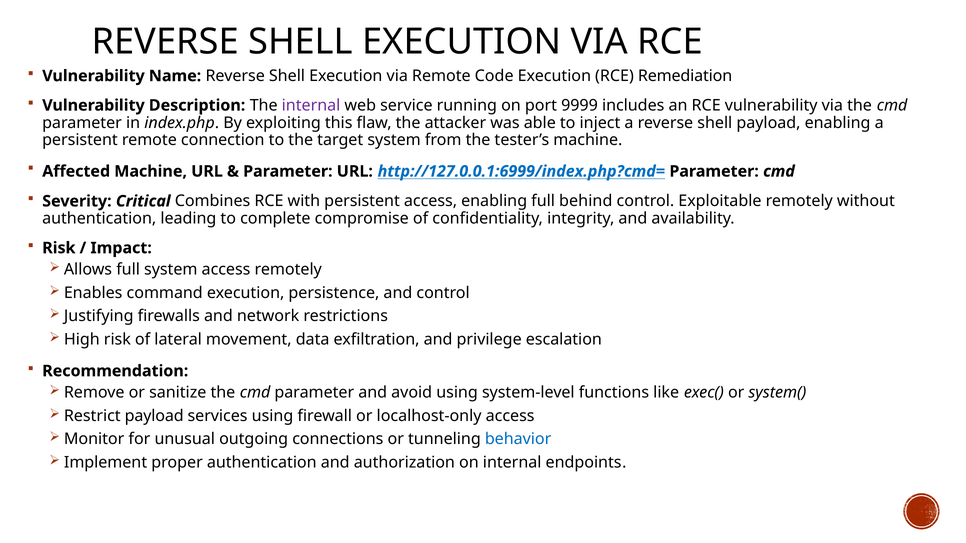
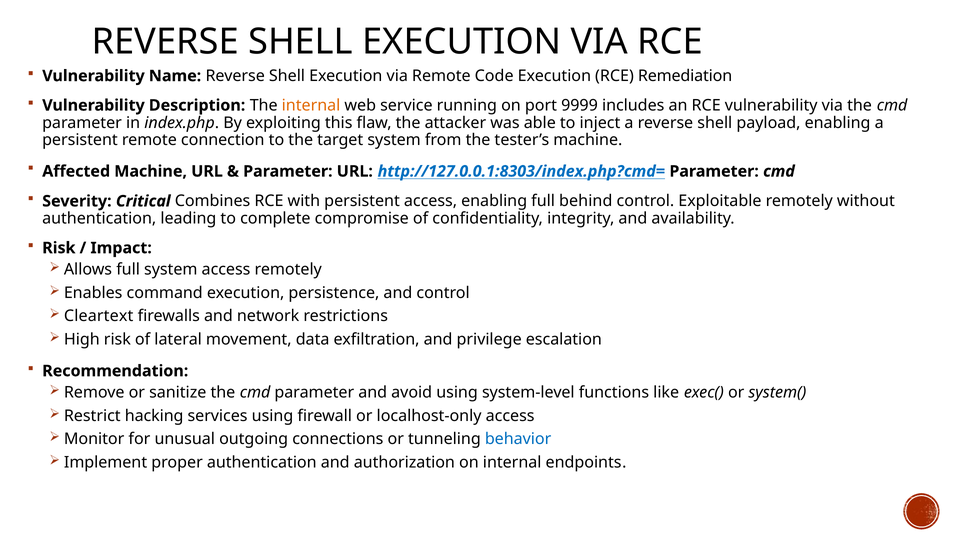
internal at (311, 105) colour: purple -> orange
http://127.0.0.1:6999/index.php?cmd=: http://127.0.0.1:6999/index.php?cmd= -> http://127.0.0.1:8303/index.php?cmd=
Justifying: Justifying -> Cleartext
Restrict payload: payload -> hacking
